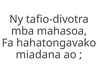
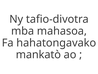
miadana: miadana -> mankatò
